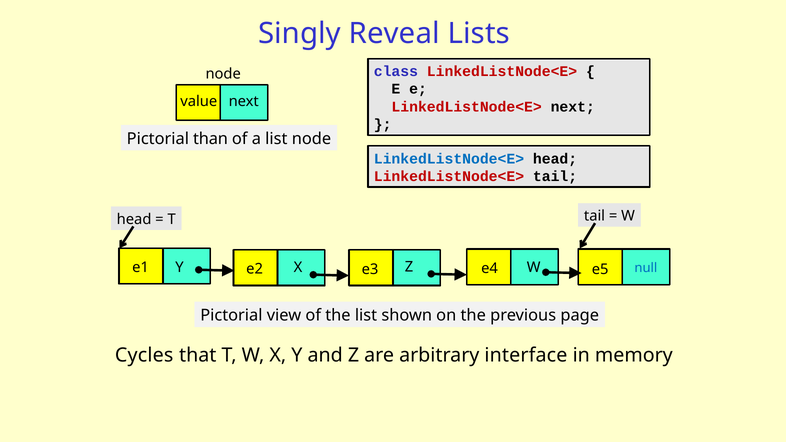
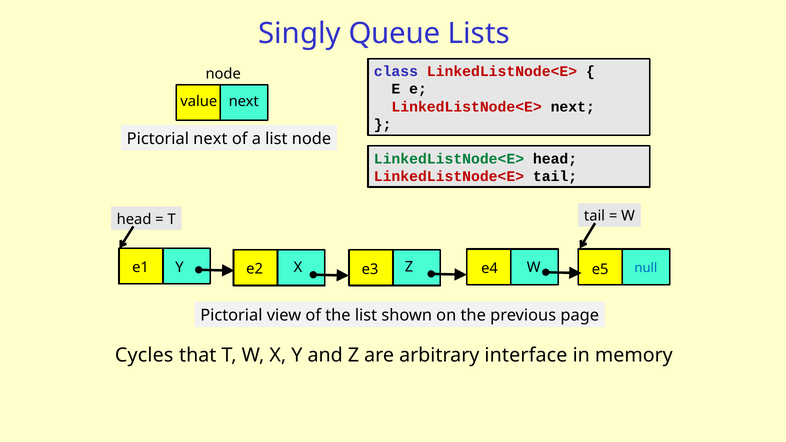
Reveal: Reveal -> Queue
Pictorial than: than -> next
LinkedListNode<E> at (449, 159) colour: blue -> green
